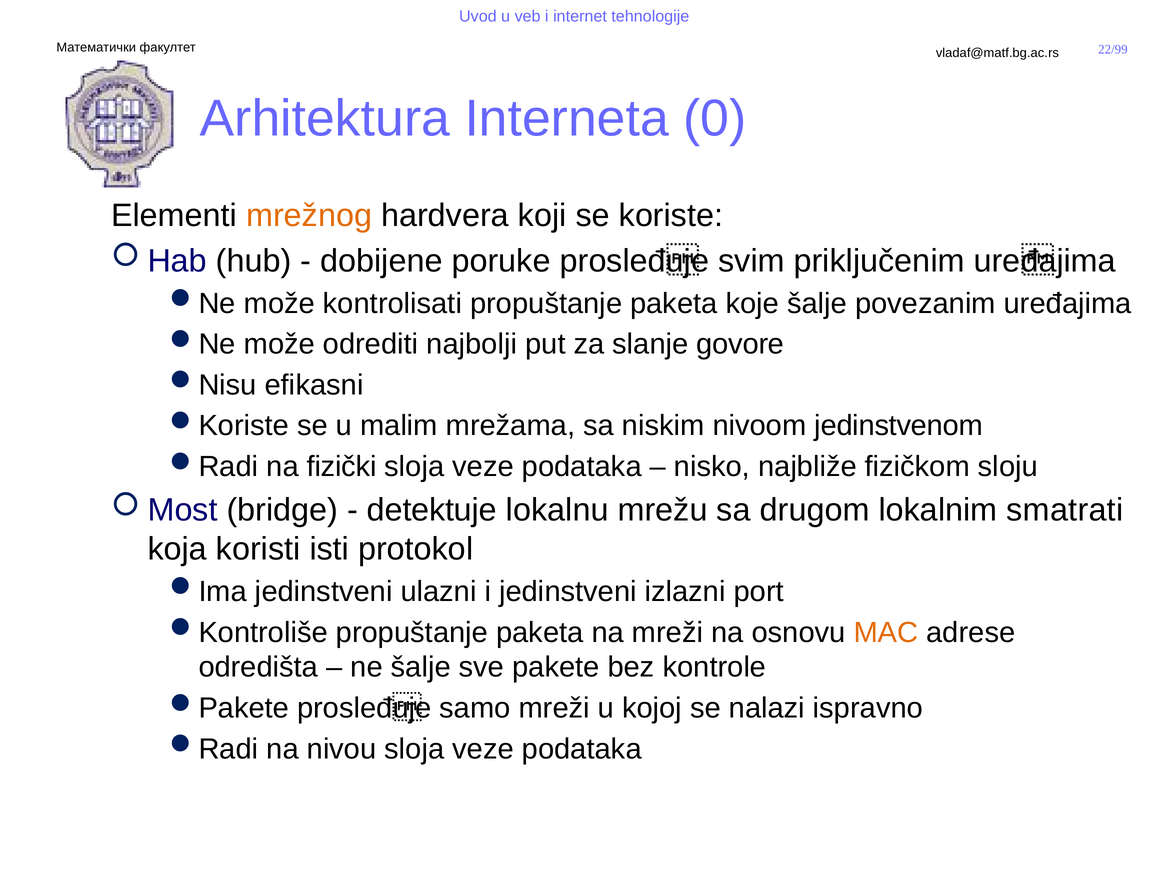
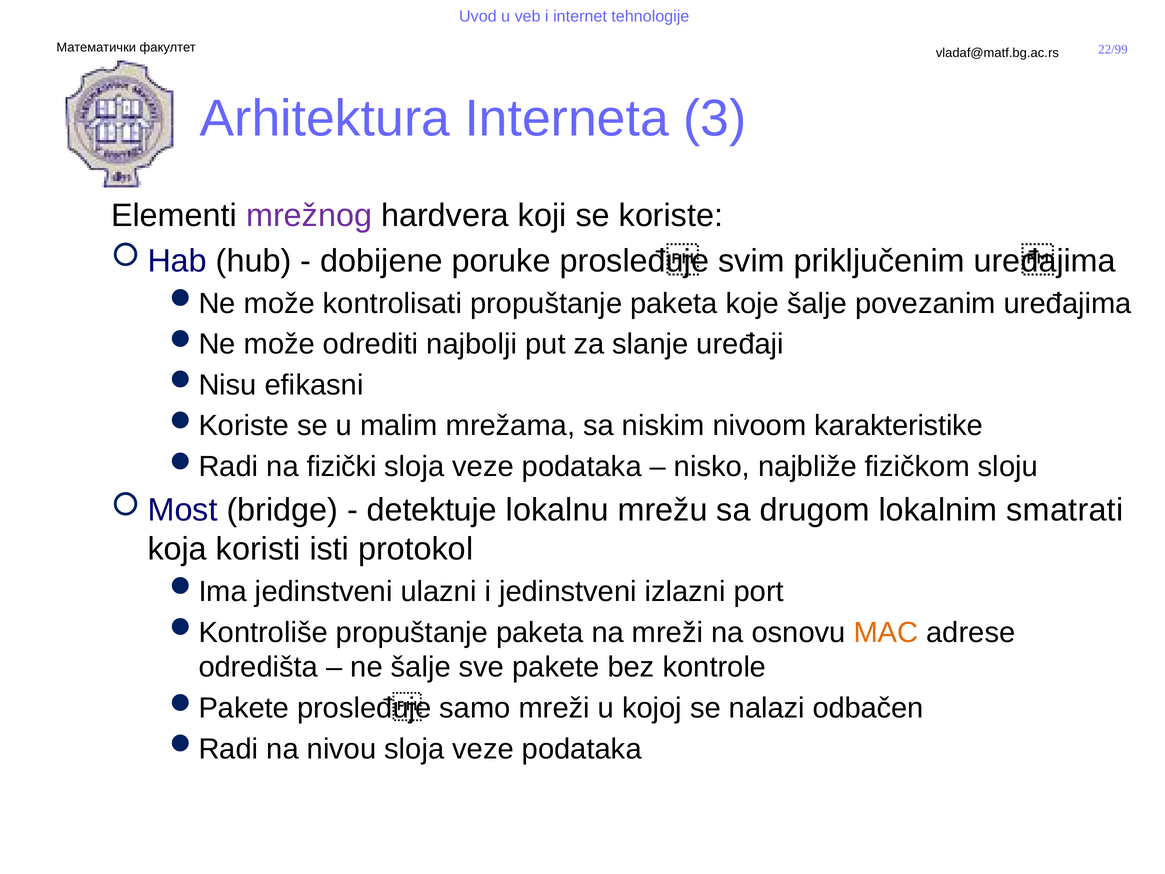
0: 0 -> 3
mrežnog colour: orange -> purple
govore: govore -> uređaji
jedinstvenom: jedinstvenom -> karakteristike
ispravno: ispravno -> odbačen
